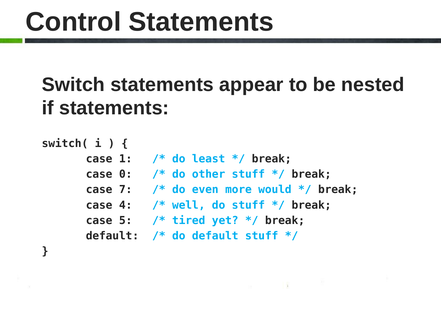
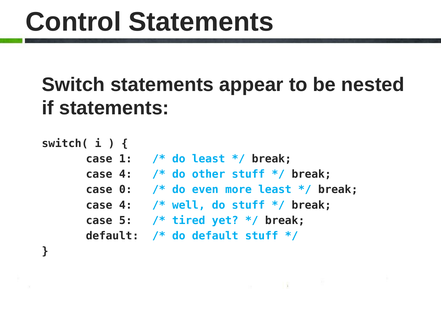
0 at (126, 175): 0 -> 4
7: 7 -> 0
more would: would -> least
